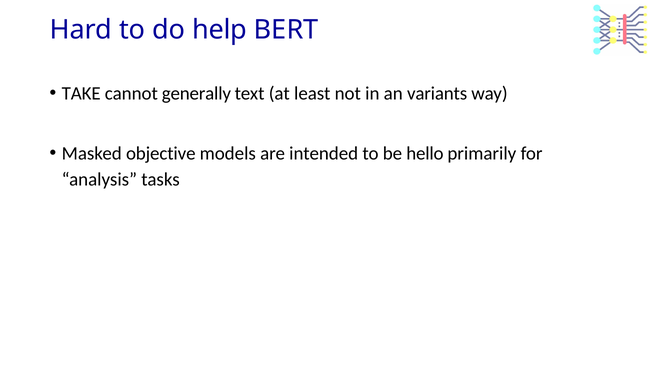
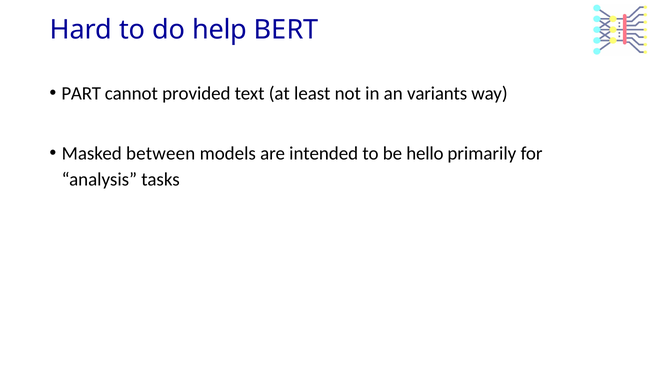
TAKE: TAKE -> PART
generally: generally -> provided
objective: objective -> between
